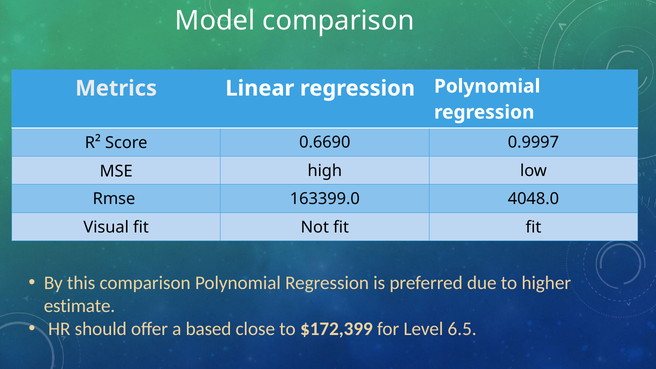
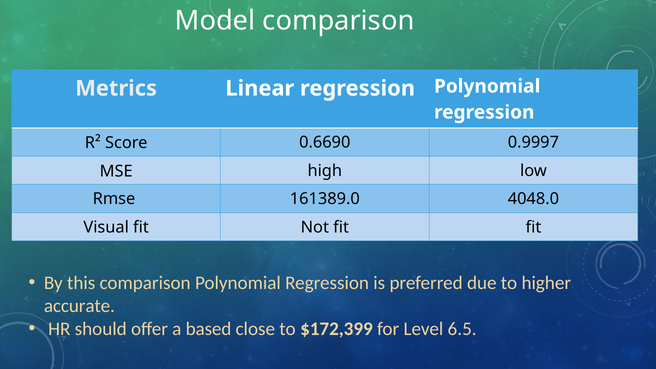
163399.0: 163399.0 -> 161389.0
estimate: estimate -> accurate
